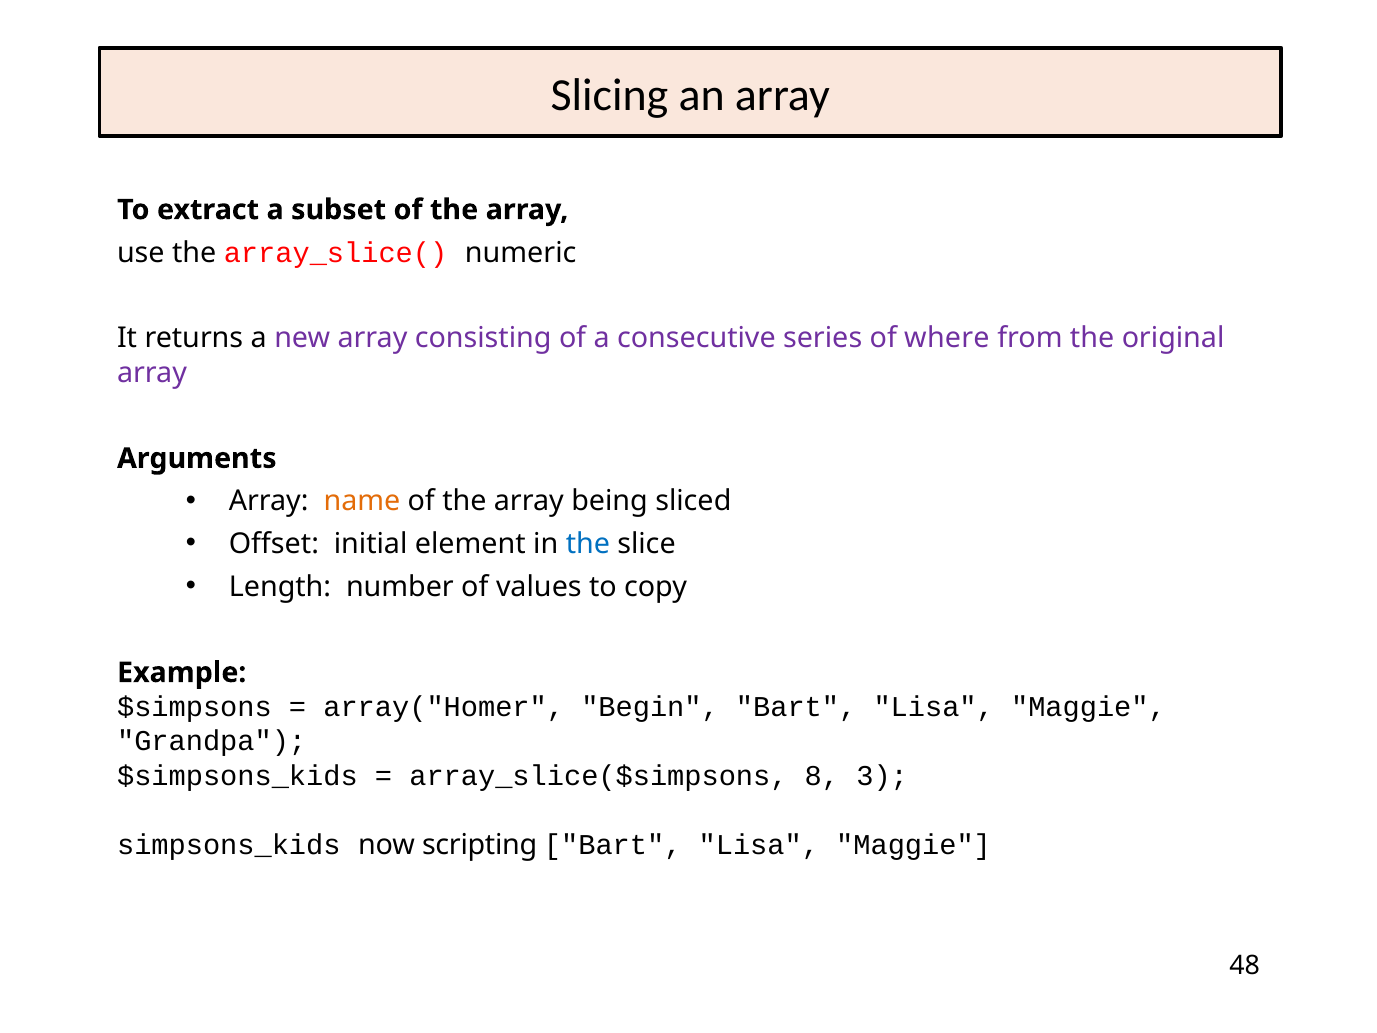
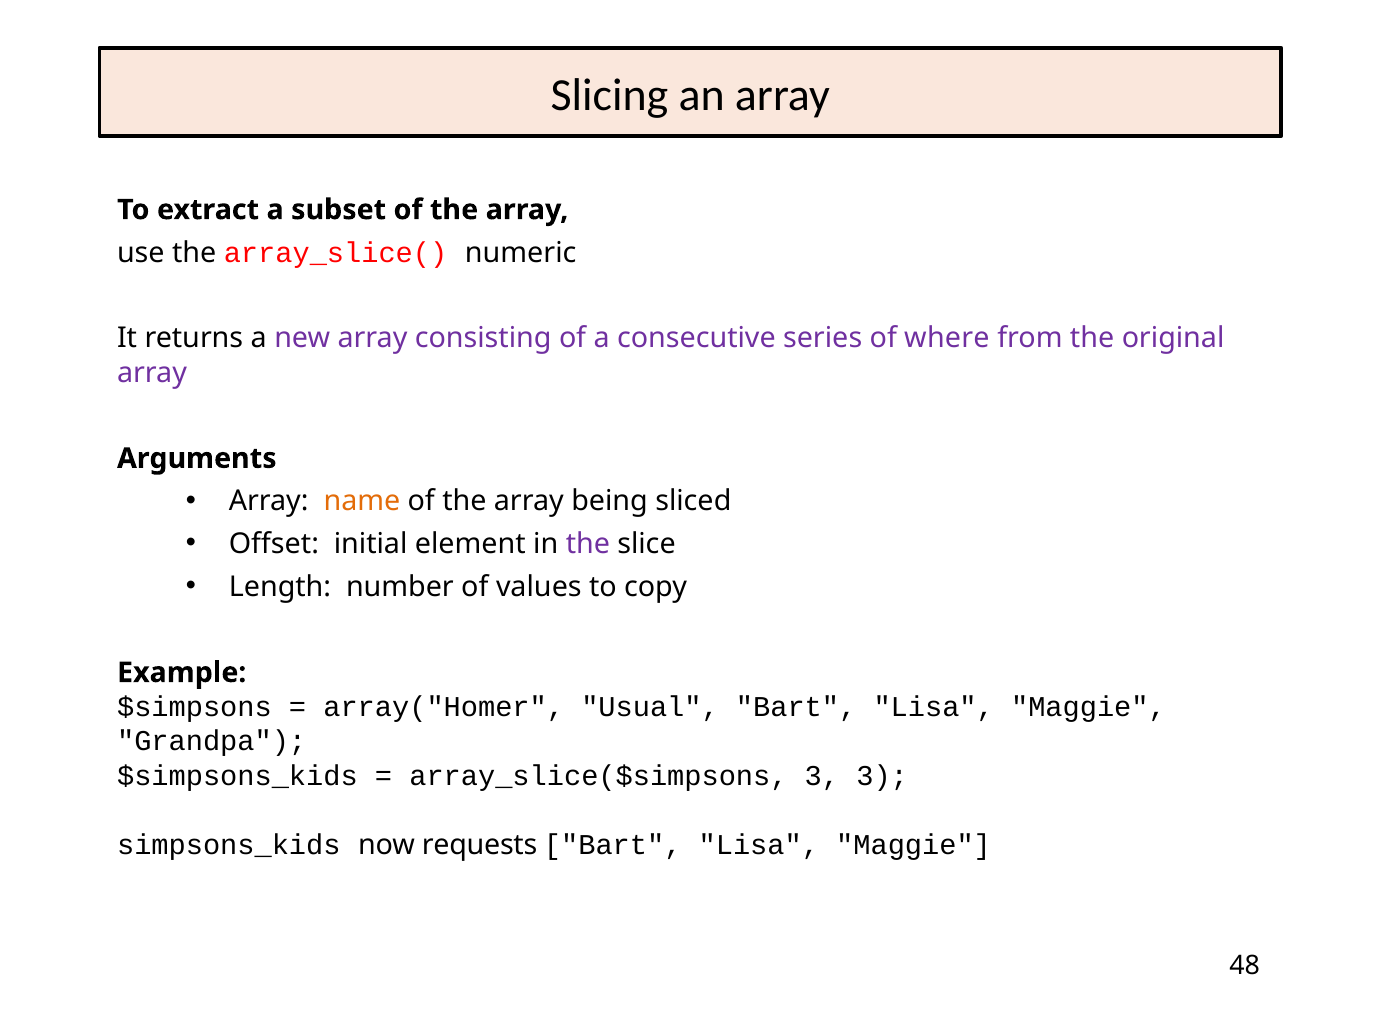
the at (588, 544) colour: blue -> purple
Begin: Begin -> Usual
array_slice($simpsons 8: 8 -> 3
scripting: scripting -> requests
